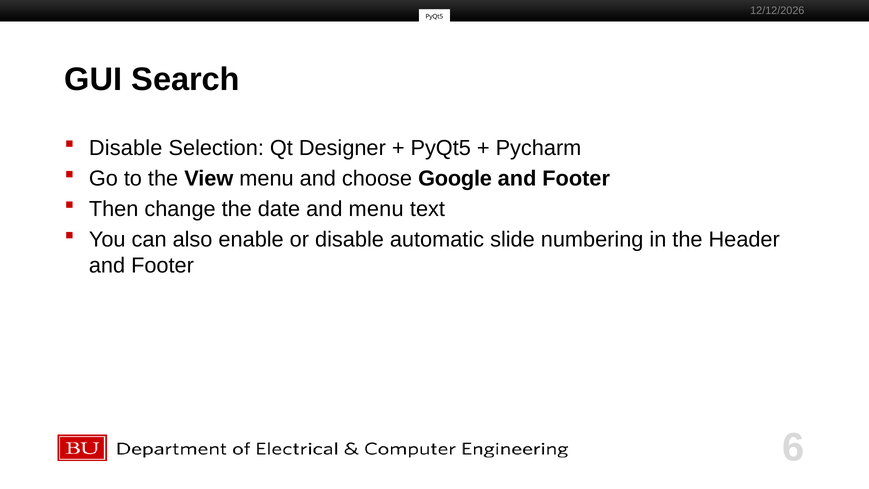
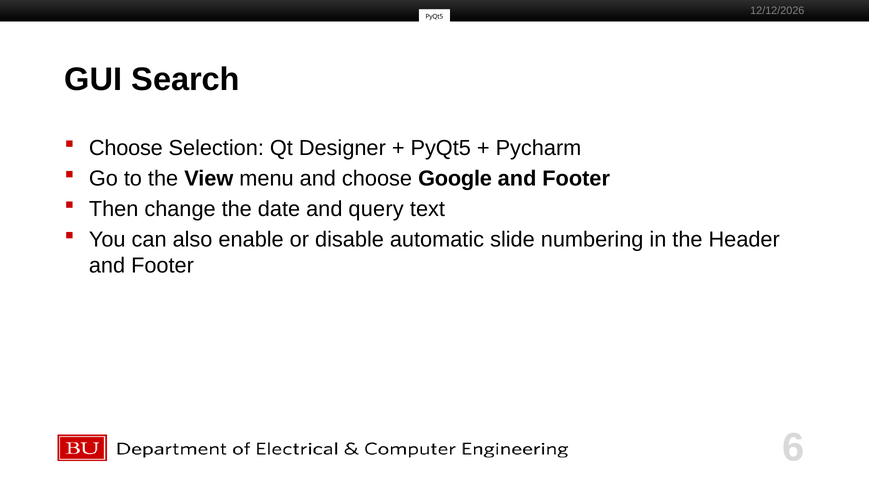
Disable at (126, 148): Disable -> Choose
and menu: menu -> query
